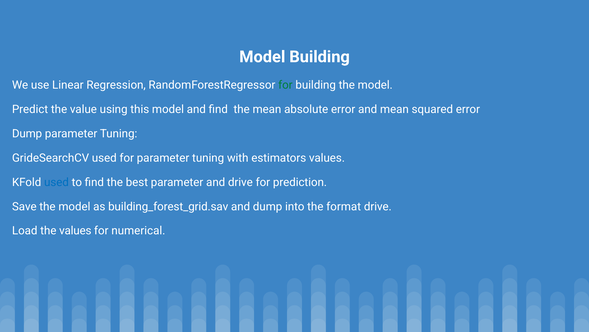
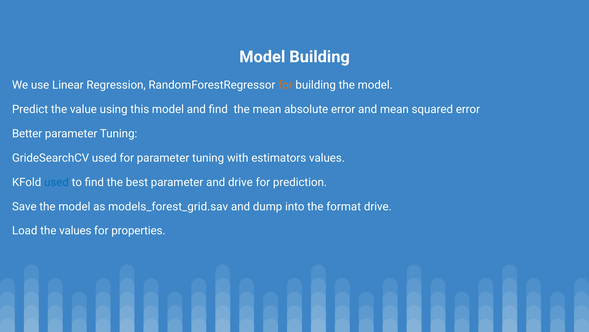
for at (285, 85) colour: green -> orange
Dump at (27, 133): Dump -> Better
building_forest_grid.sav: building_forest_grid.sav -> models_forest_grid.sav
numerical: numerical -> properties
